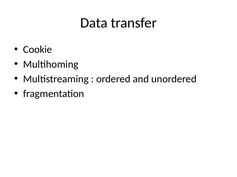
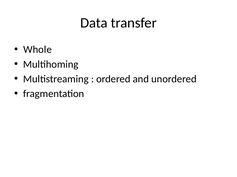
Cookie: Cookie -> Whole
